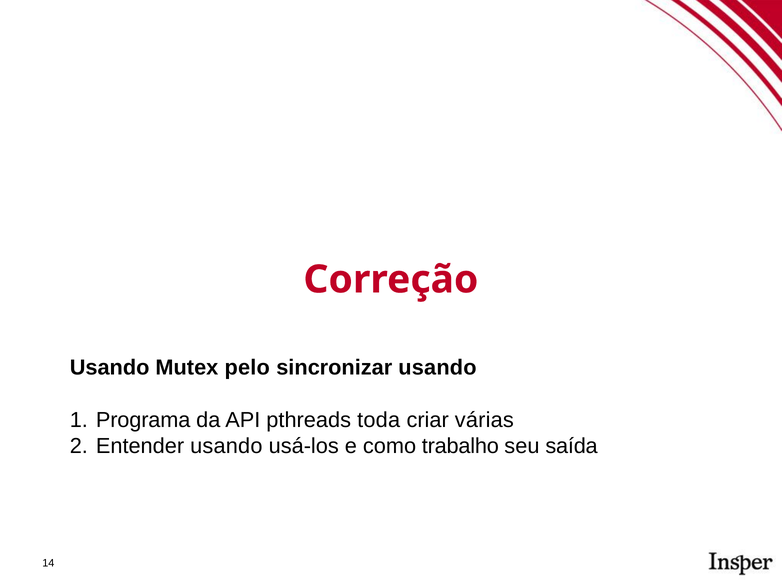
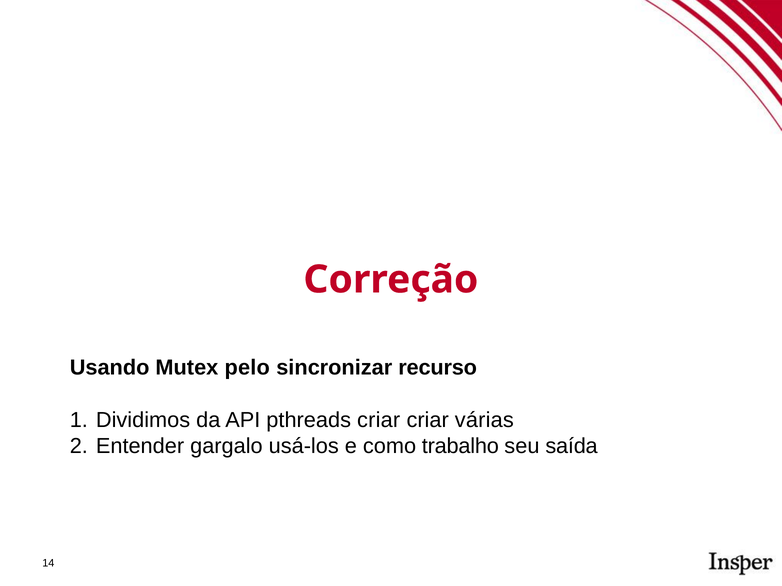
sincronizar usando: usando -> recurso
Programa: Programa -> Dividimos
pthreads toda: toda -> criar
Entender usando: usando -> gargalo
